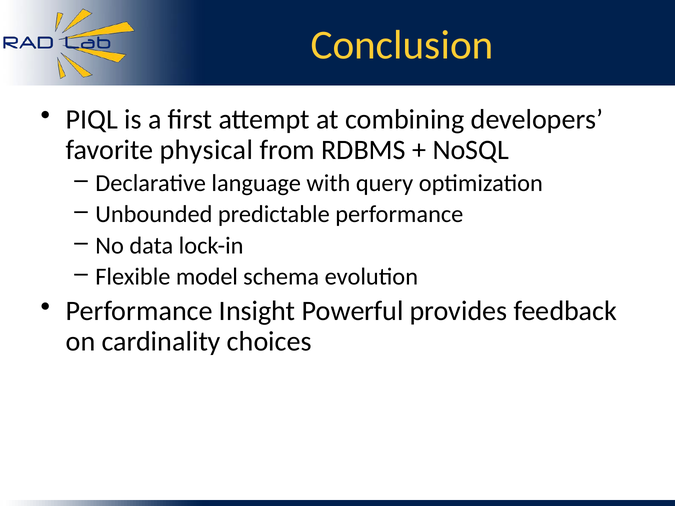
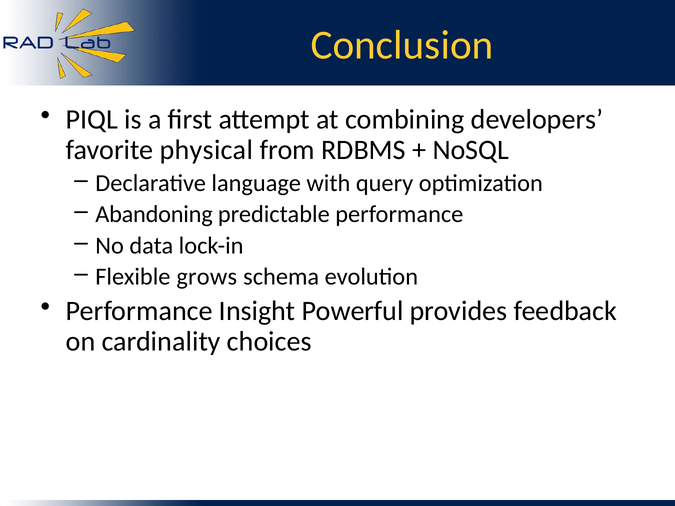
Unbounded: Unbounded -> Abandoning
model: model -> grows
